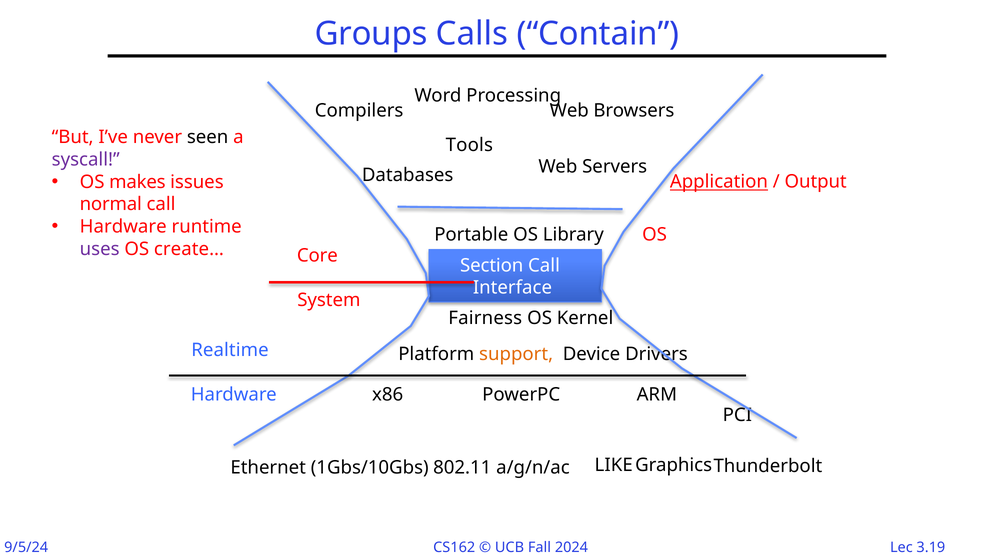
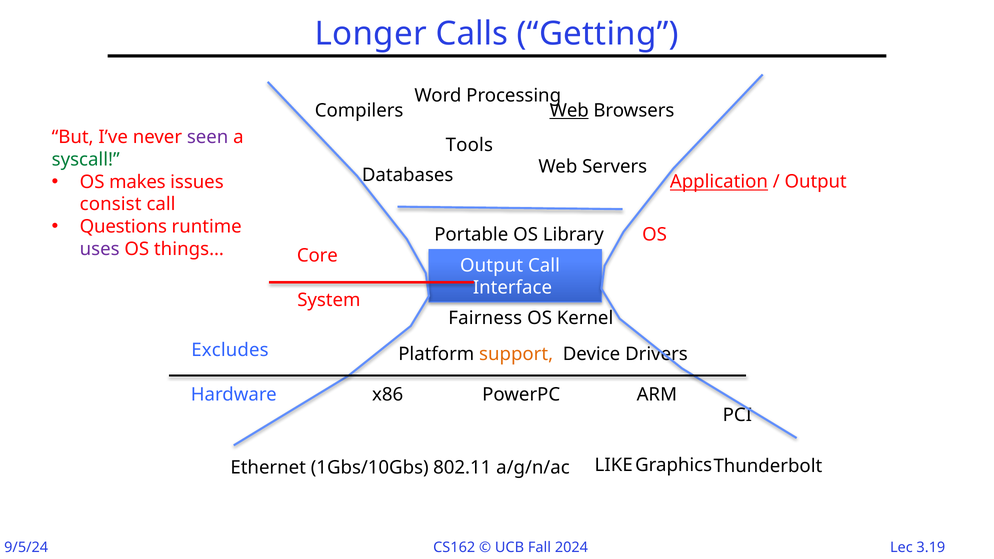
Groups: Groups -> Longer
Contain: Contain -> Getting
Web at (569, 111) underline: none -> present
seen colour: black -> purple
syscall colour: purple -> green
normal: normal -> consist
Hardware at (123, 227): Hardware -> Questions
create…: create… -> things…
Section at (492, 266): Section -> Output
Realtime: Realtime -> Excludes
